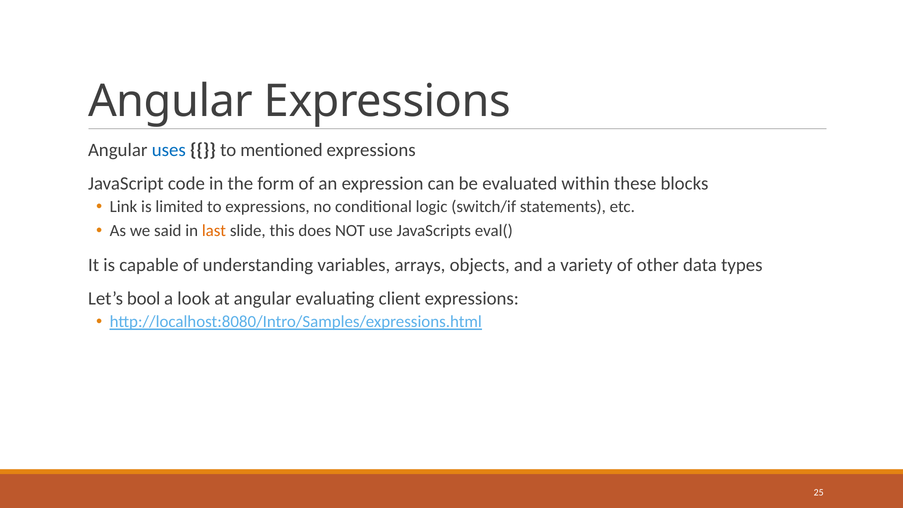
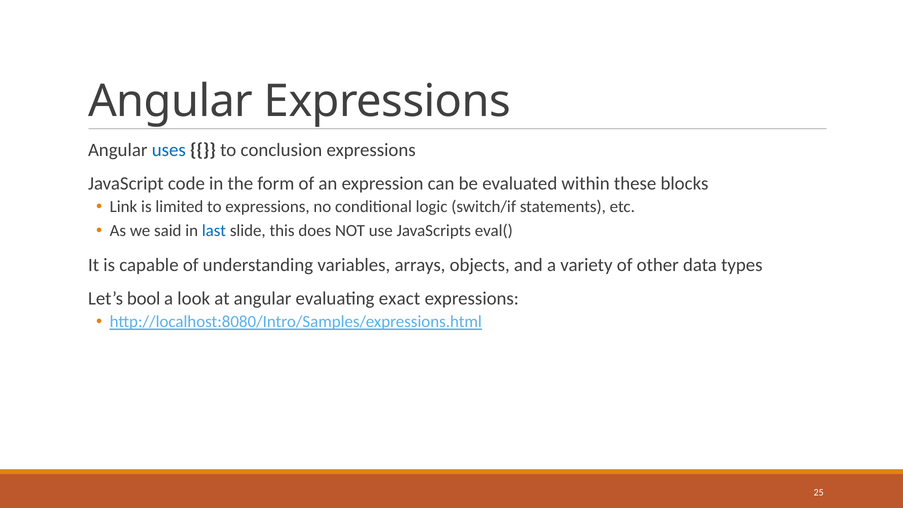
mentioned: mentioned -> conclusion
last colour: orange -> blue
client: client -> exact
